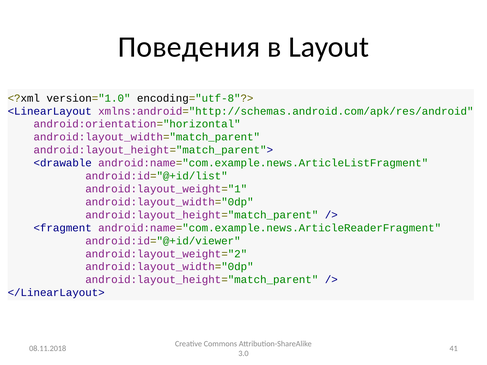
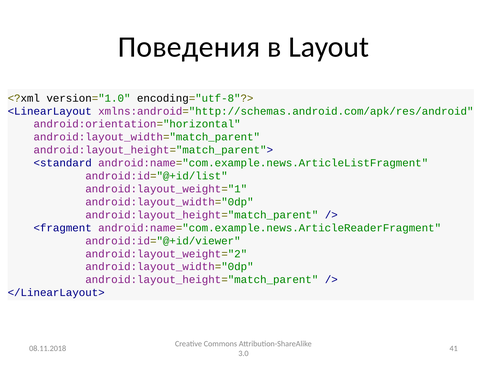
<drawable: <drawable -> <standard
